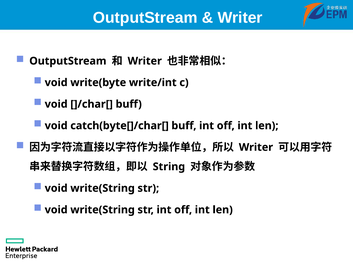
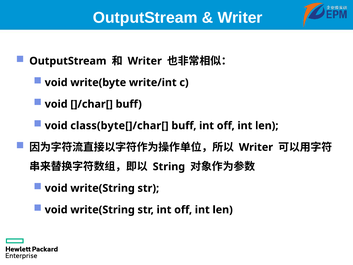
catch(byte[]/char[: catch(byte[]/char[ -> class(byte[]/char[
